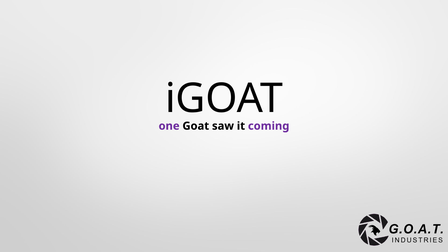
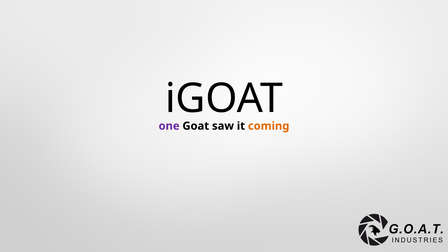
coming colour: purple -> orange
